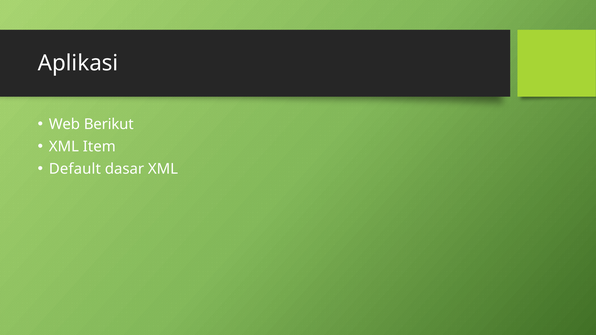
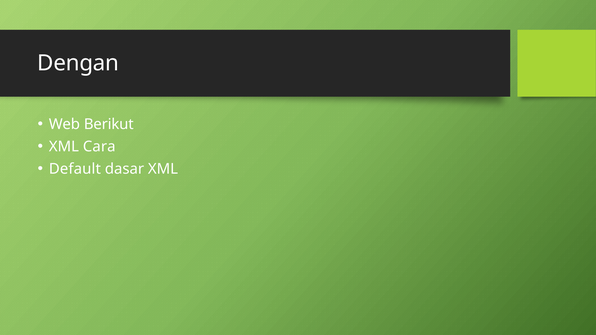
Aplikasi: Aplikasi -> Dengan
Item: Item -> Cara
